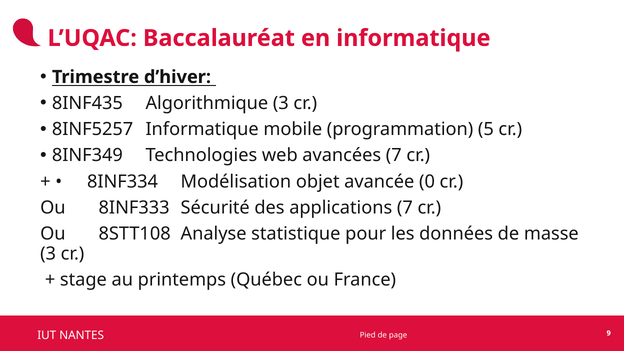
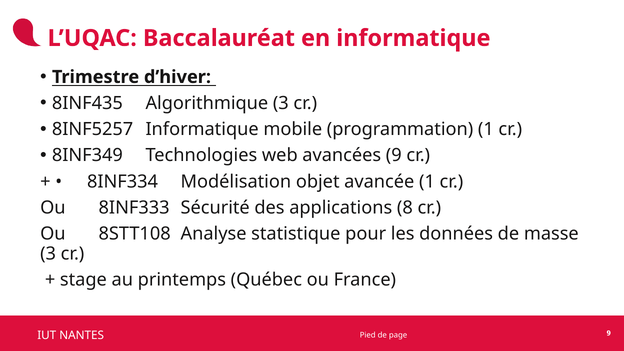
programmation 5: 5 -> 1
avancées 7: 7 -> 9
avancée 0: 0 -> 1
applications 7: 7 -> 8
